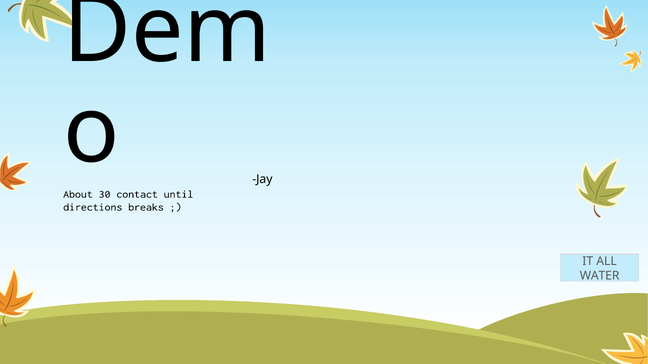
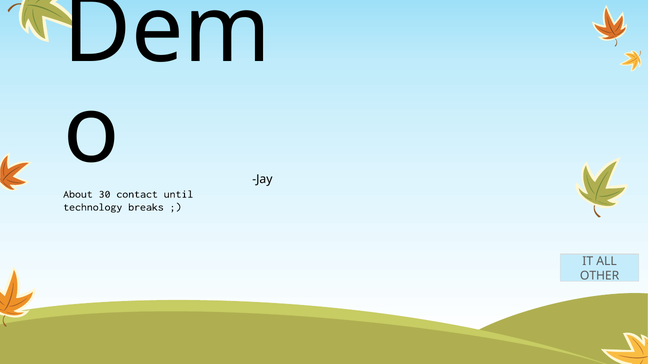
directions: directions -> technology
WATER: WATER -> OTHER
